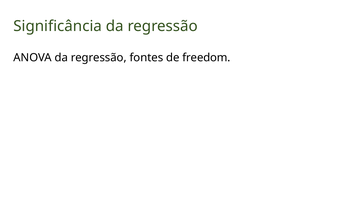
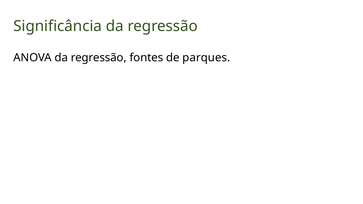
freedom: freedom -> parques
